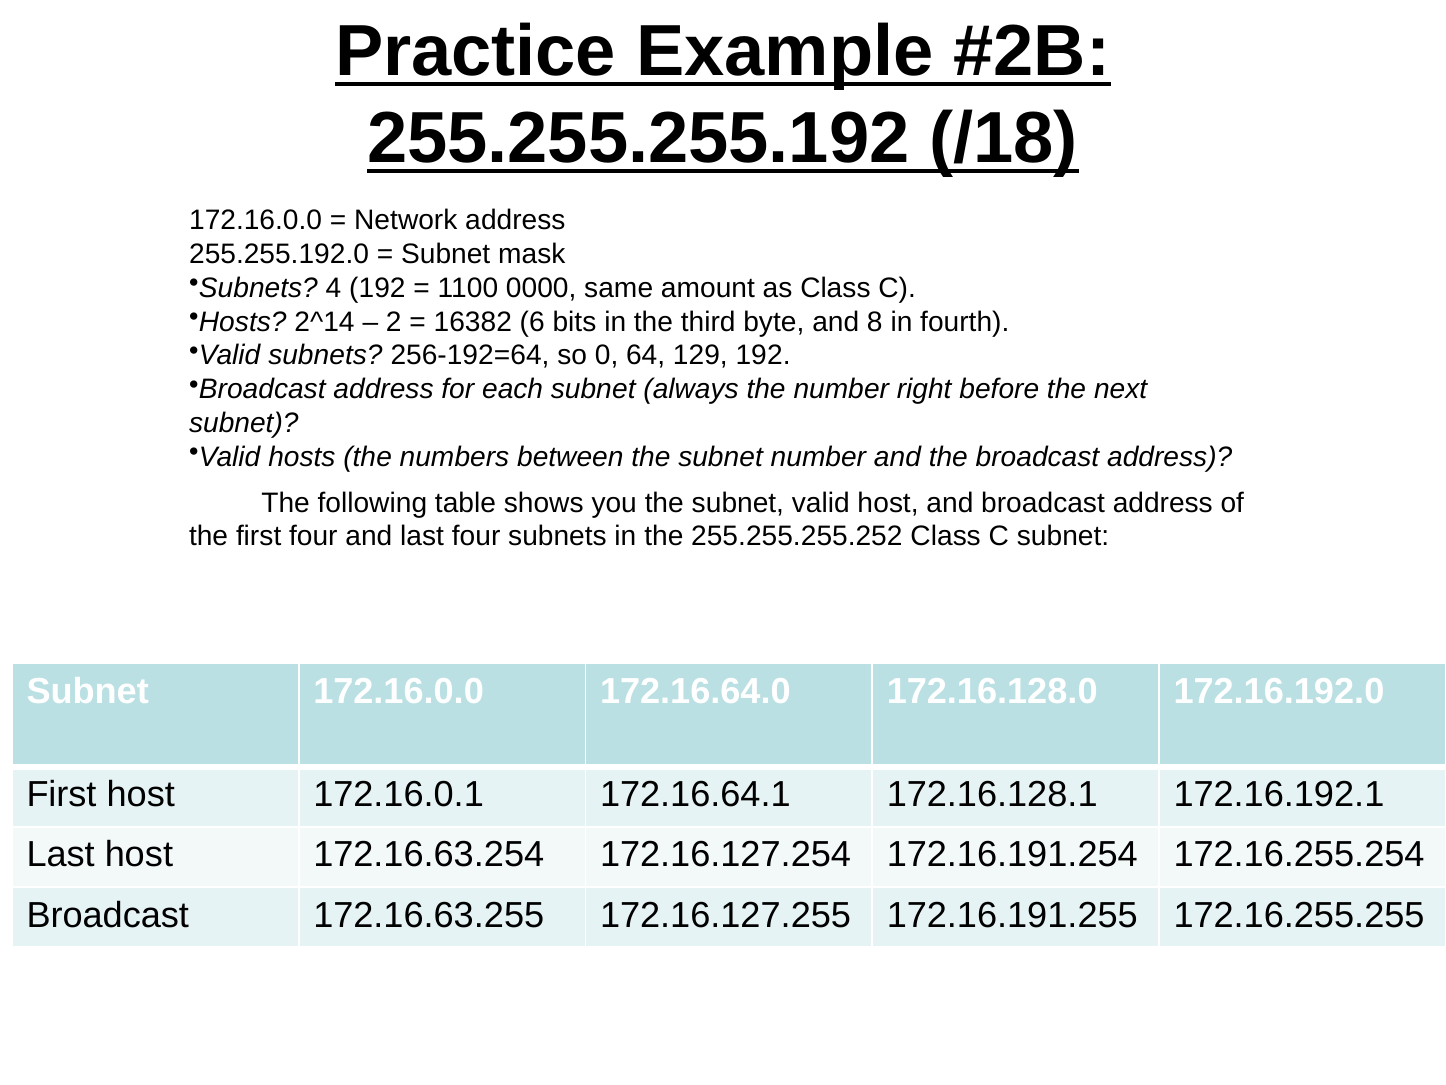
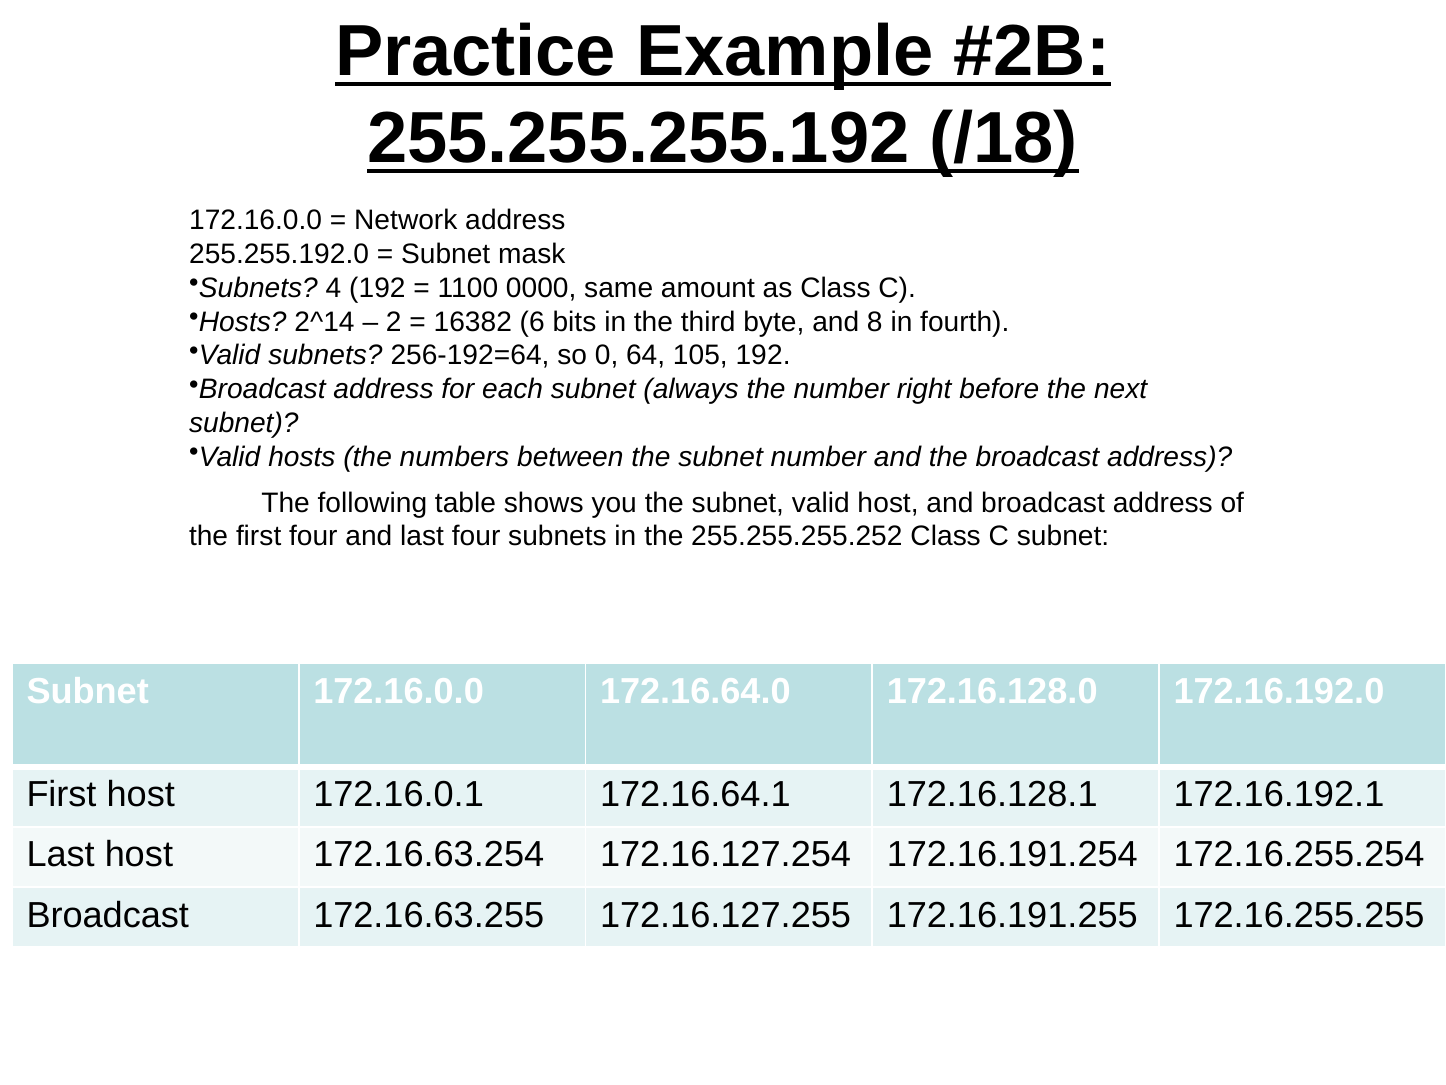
129: 129 -> 105
